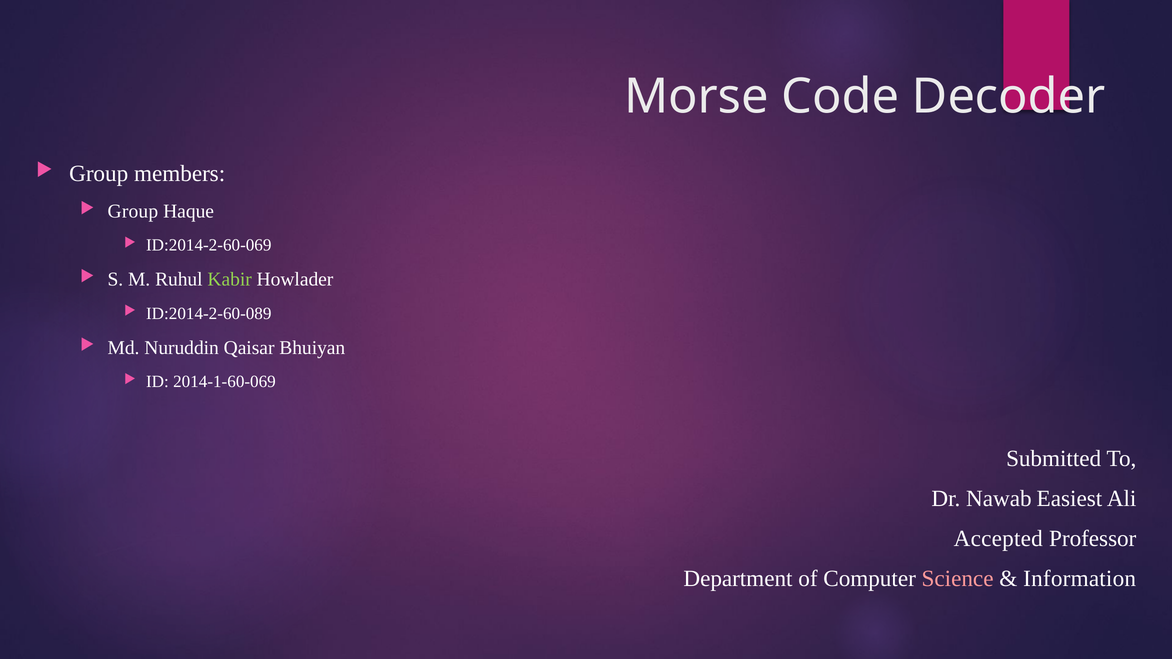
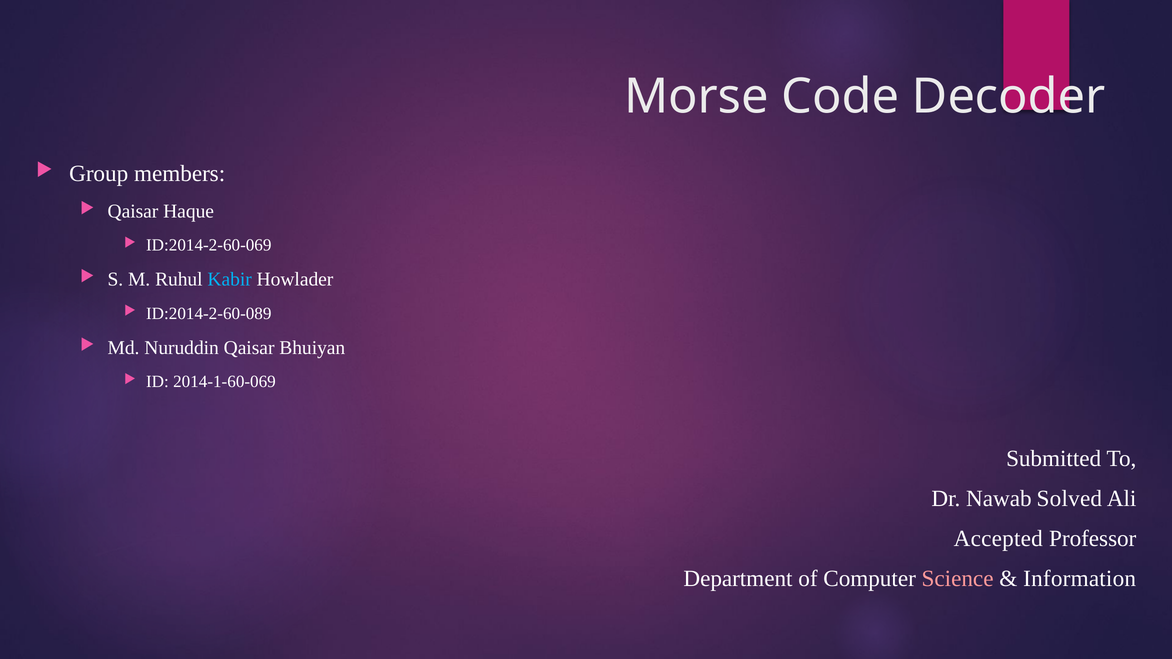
Group at (133, 211): Group -> Qaisar
Kabir colour: light green -> light blue
Easiest: Easiest -> Solved
